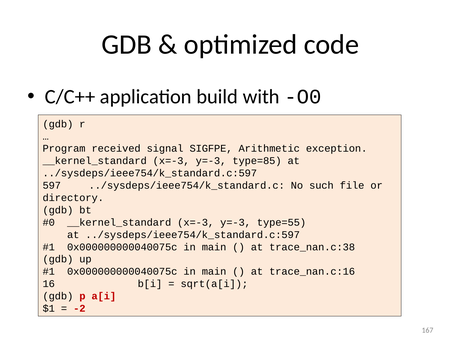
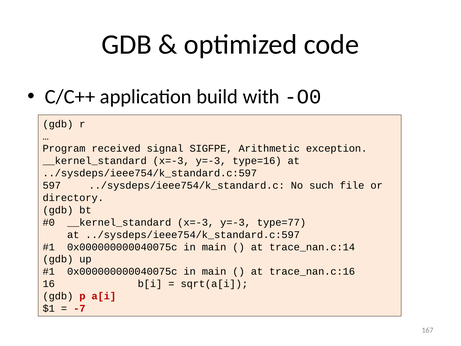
type=85: type=85 -> type=16
type=55: type=55 -> type=77
trace_nan.c:38: trace_nan.c:38 -> trace_nan.c:14
-2: -2 -> -7
